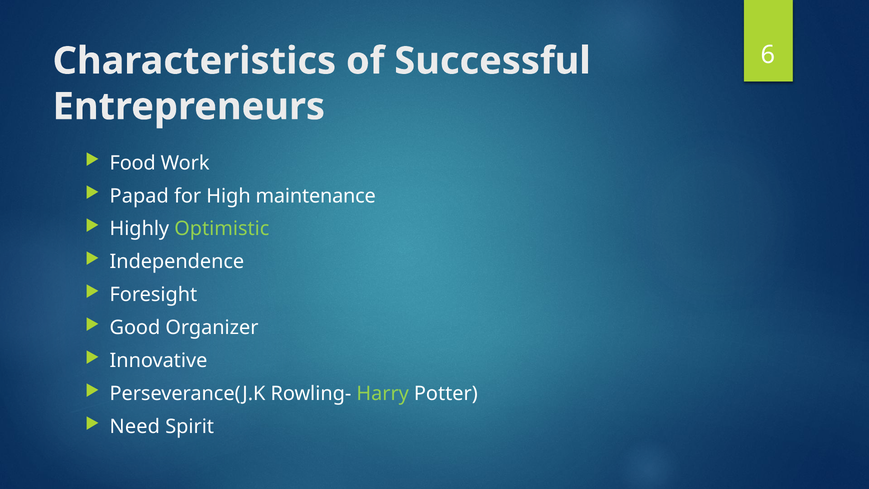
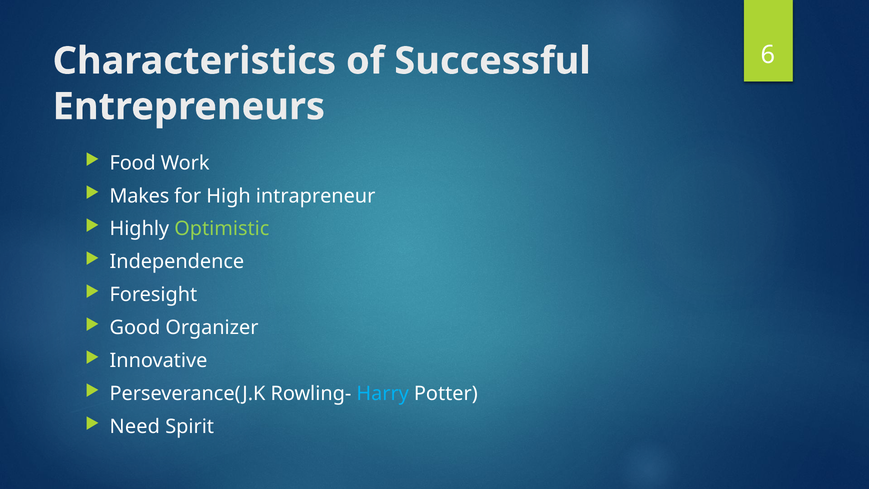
Papad: Papad -> Makes
maintenance: maintenance -> intrapreneur
Harry colour: light green -> light blue
